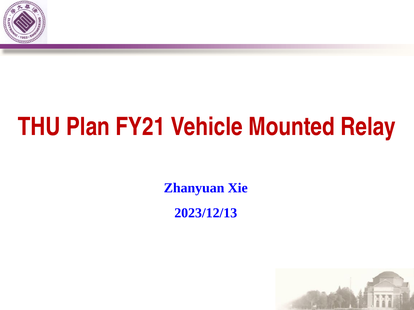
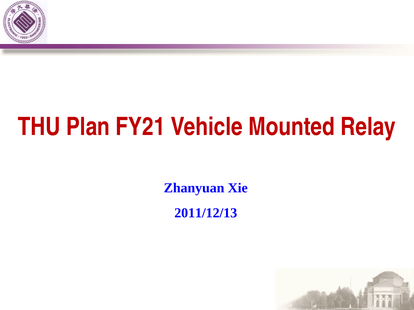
2023/12/13: 2023/12/13 -> 2011/12/13
